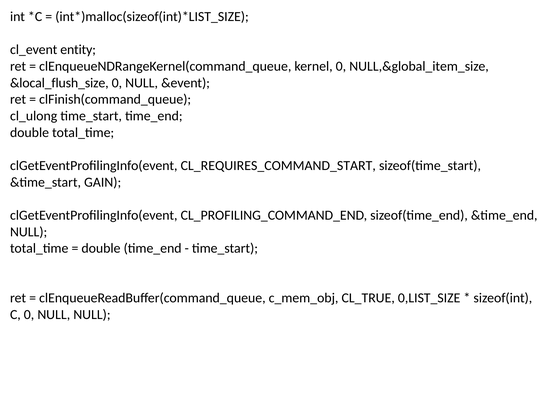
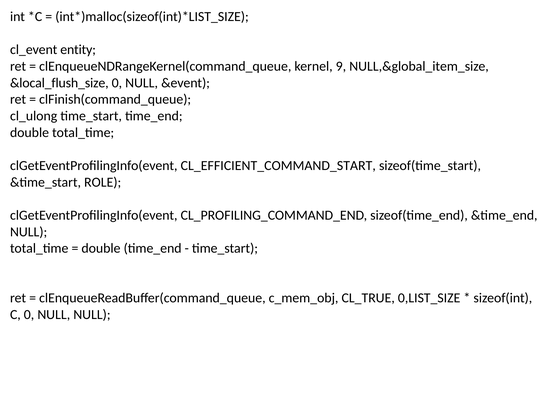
kernel 0: 0 -> 9
CL_REQUIRES_COMMAND_START: CL_REQUIRES_COMMAND_START -> CL_EFFICIENT_COMMAND_START
GAIN: GAIN -> ROLE
